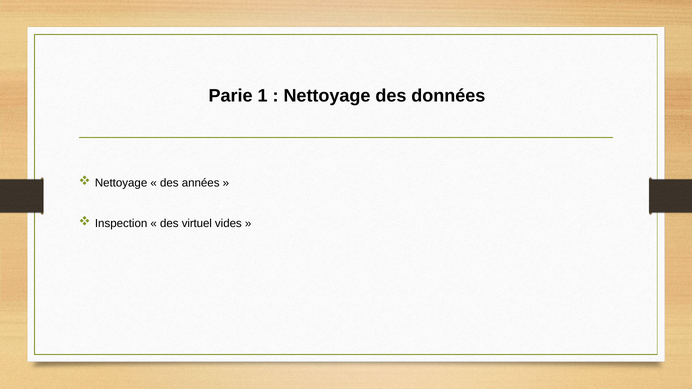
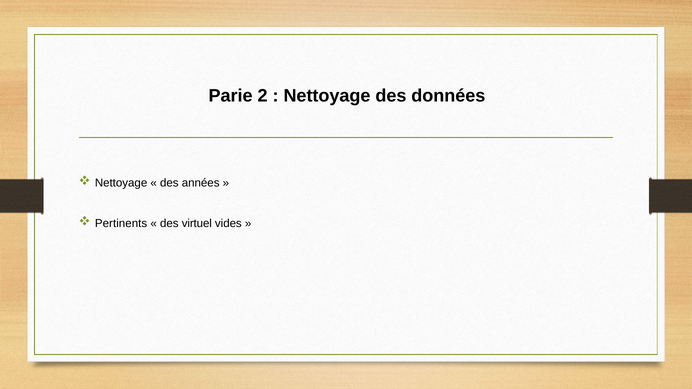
1: 1 -> 2
Inspection: Inspection -> Pertinents
